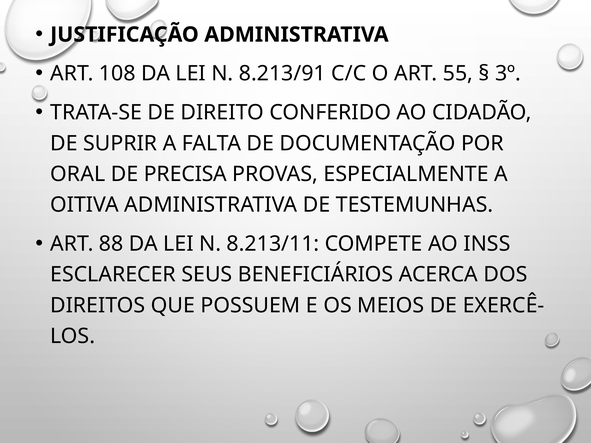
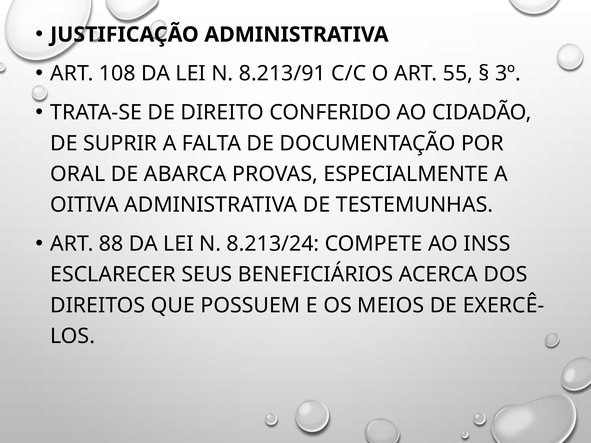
PRECISA: PRECISA -> ABARCA
8.213/11: 8.213/11 -> 8.213/24
